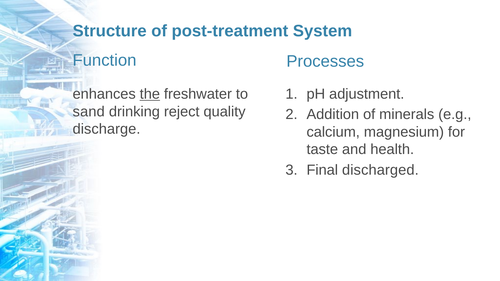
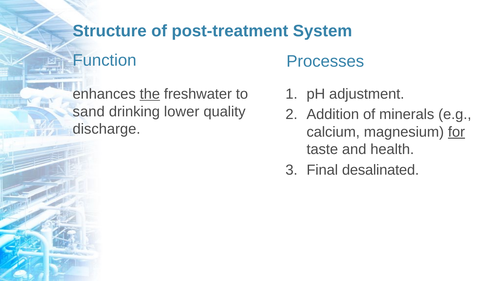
reject: reject -> lower
for underline: none -> present
discharged: discharged -> desalinated
